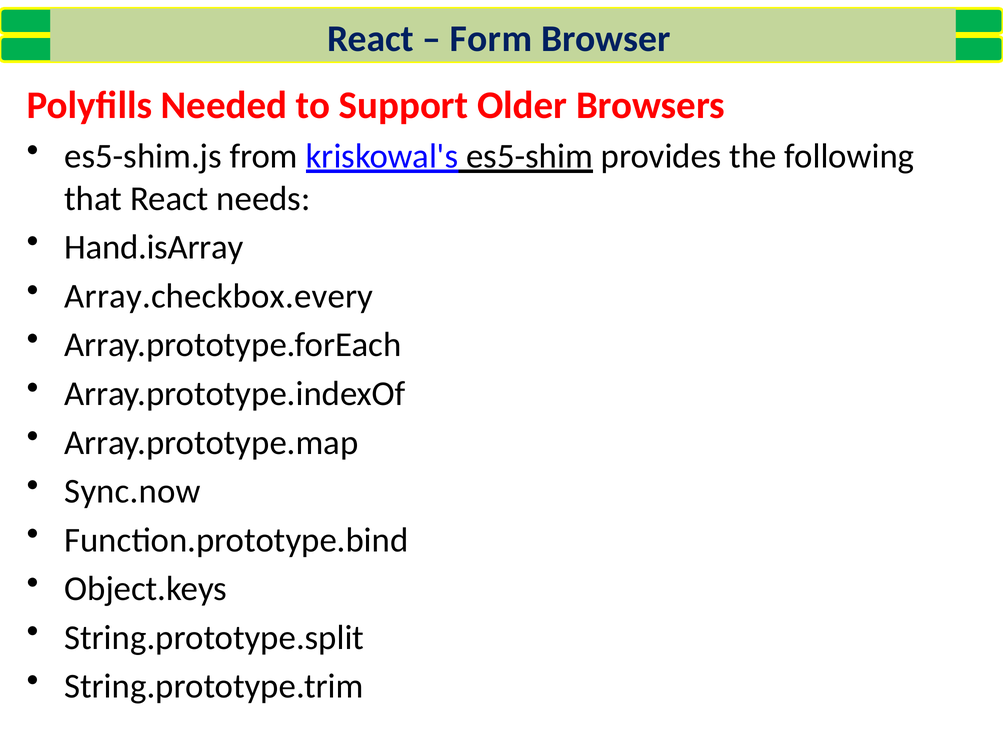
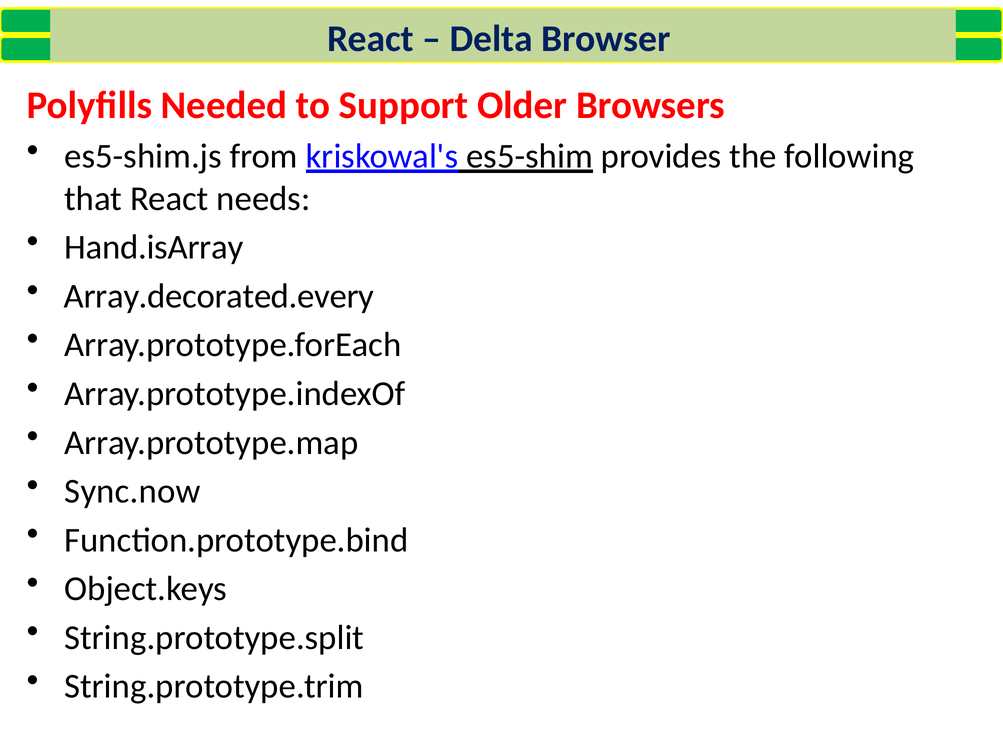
Form: Form -> Delta
Array.checkbox.every: Array.checkbox.every -> Array.decorated.every
